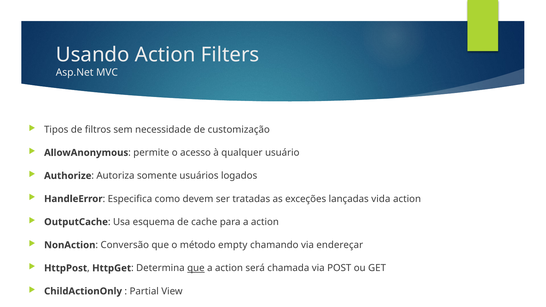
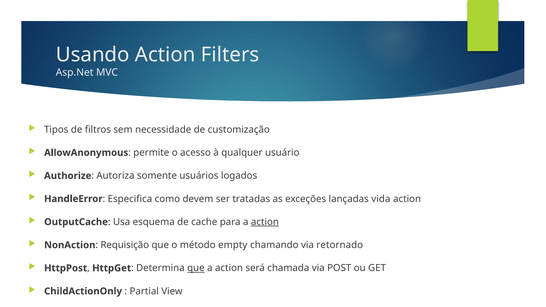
action at (265, 222) underline: none -> present
Conversão: Conversão -> Requisição
endereçar: endereçar -> retornado
